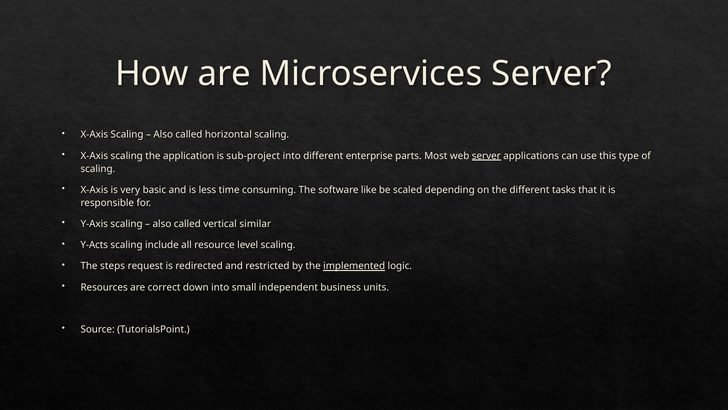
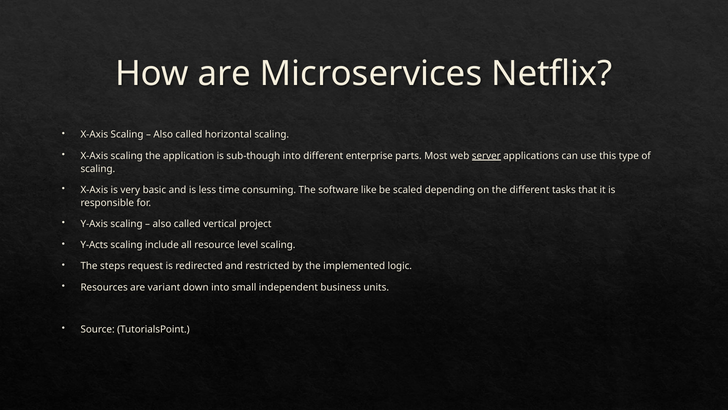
Microservices Server: Server -> Netflix
sub-project: sub-project -> sub-though
similar: similar -> project
implemented underline: present -> none
correct: correct -> variant
